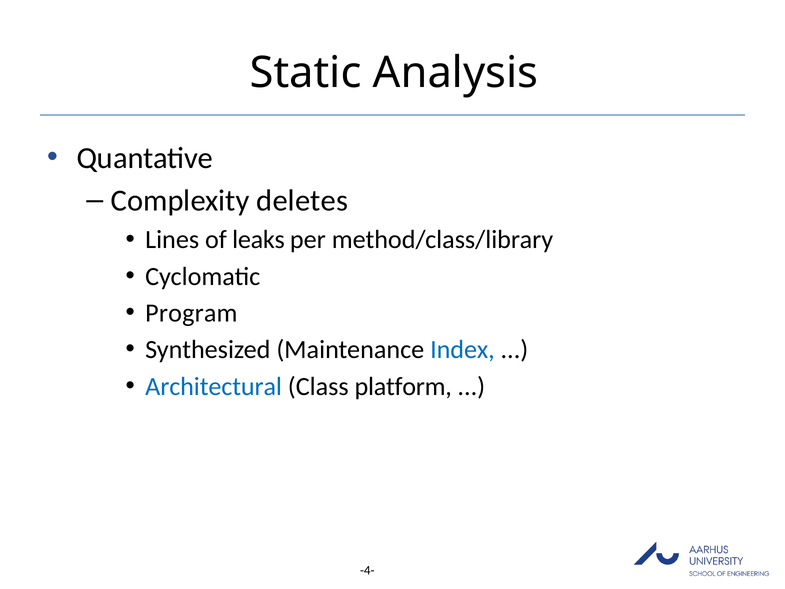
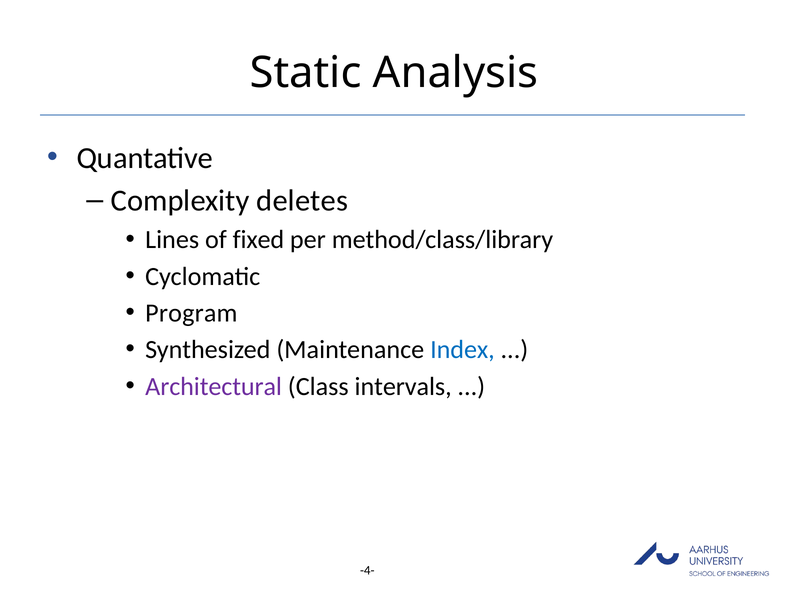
leaks: leaks -> fixed
Architectural colour: blue -> purple
platform: platform -> intervals
